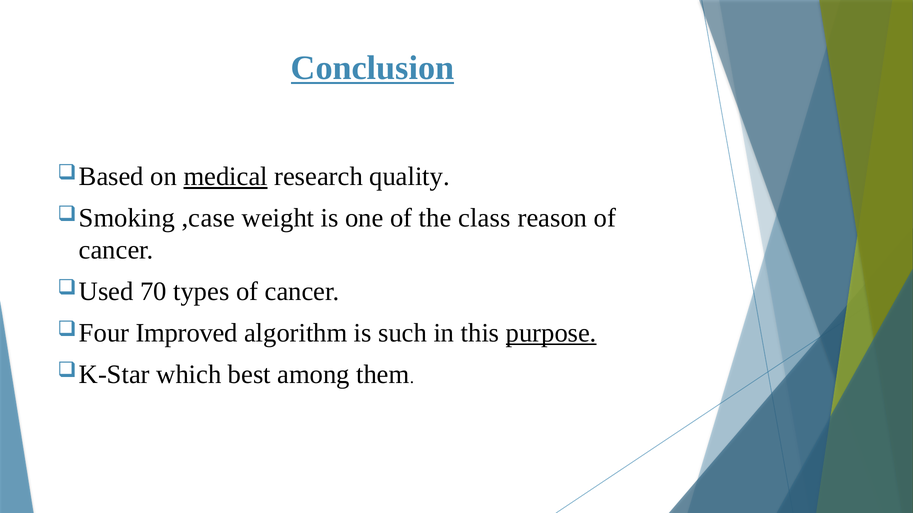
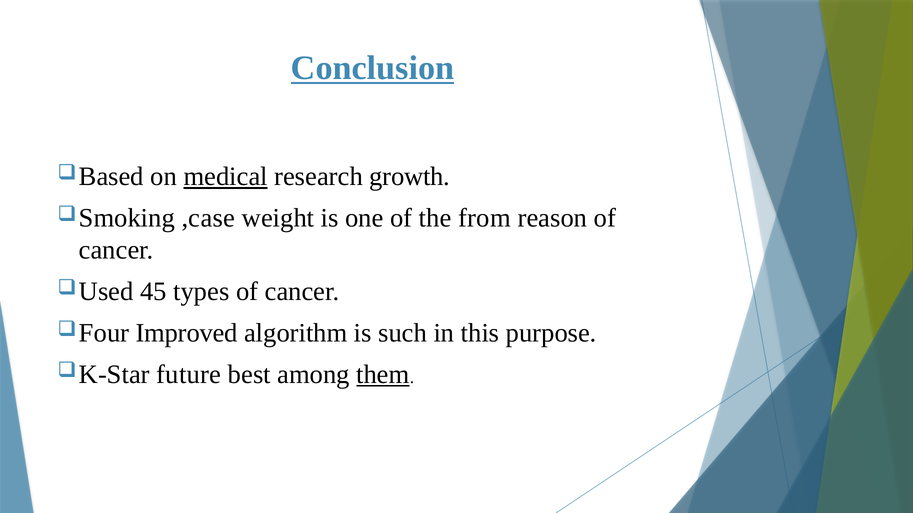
quality: quality -> growth
class: class -> from
70: 70 -> 45
purpose underline: present -> none
which: which -> future
them underline: none -> present
